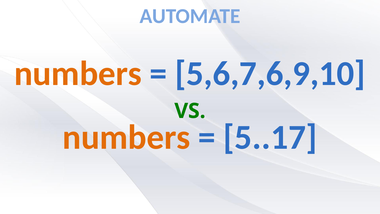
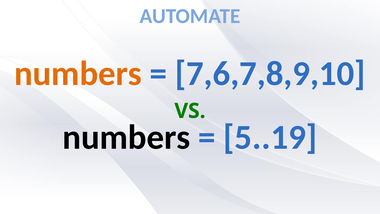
5,6,7,6,9,10: 5,6,7,6,9,10 -> 7,6,7,8,9,10
numbers at (126, 137) colour: orange -> black
5..17: 5..17 -> 5..19
